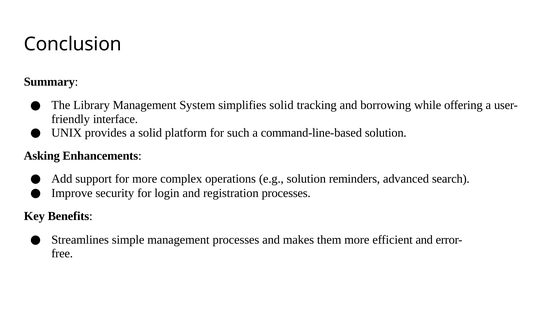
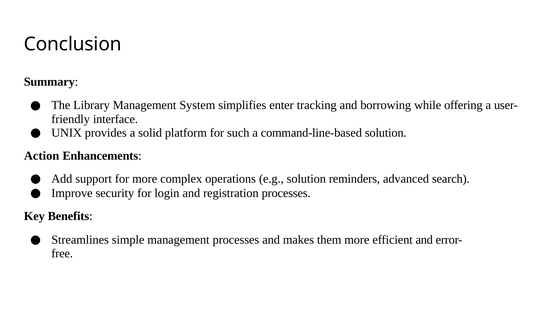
simplifies solid: solid -> enter
Asking: Asking -> Action
